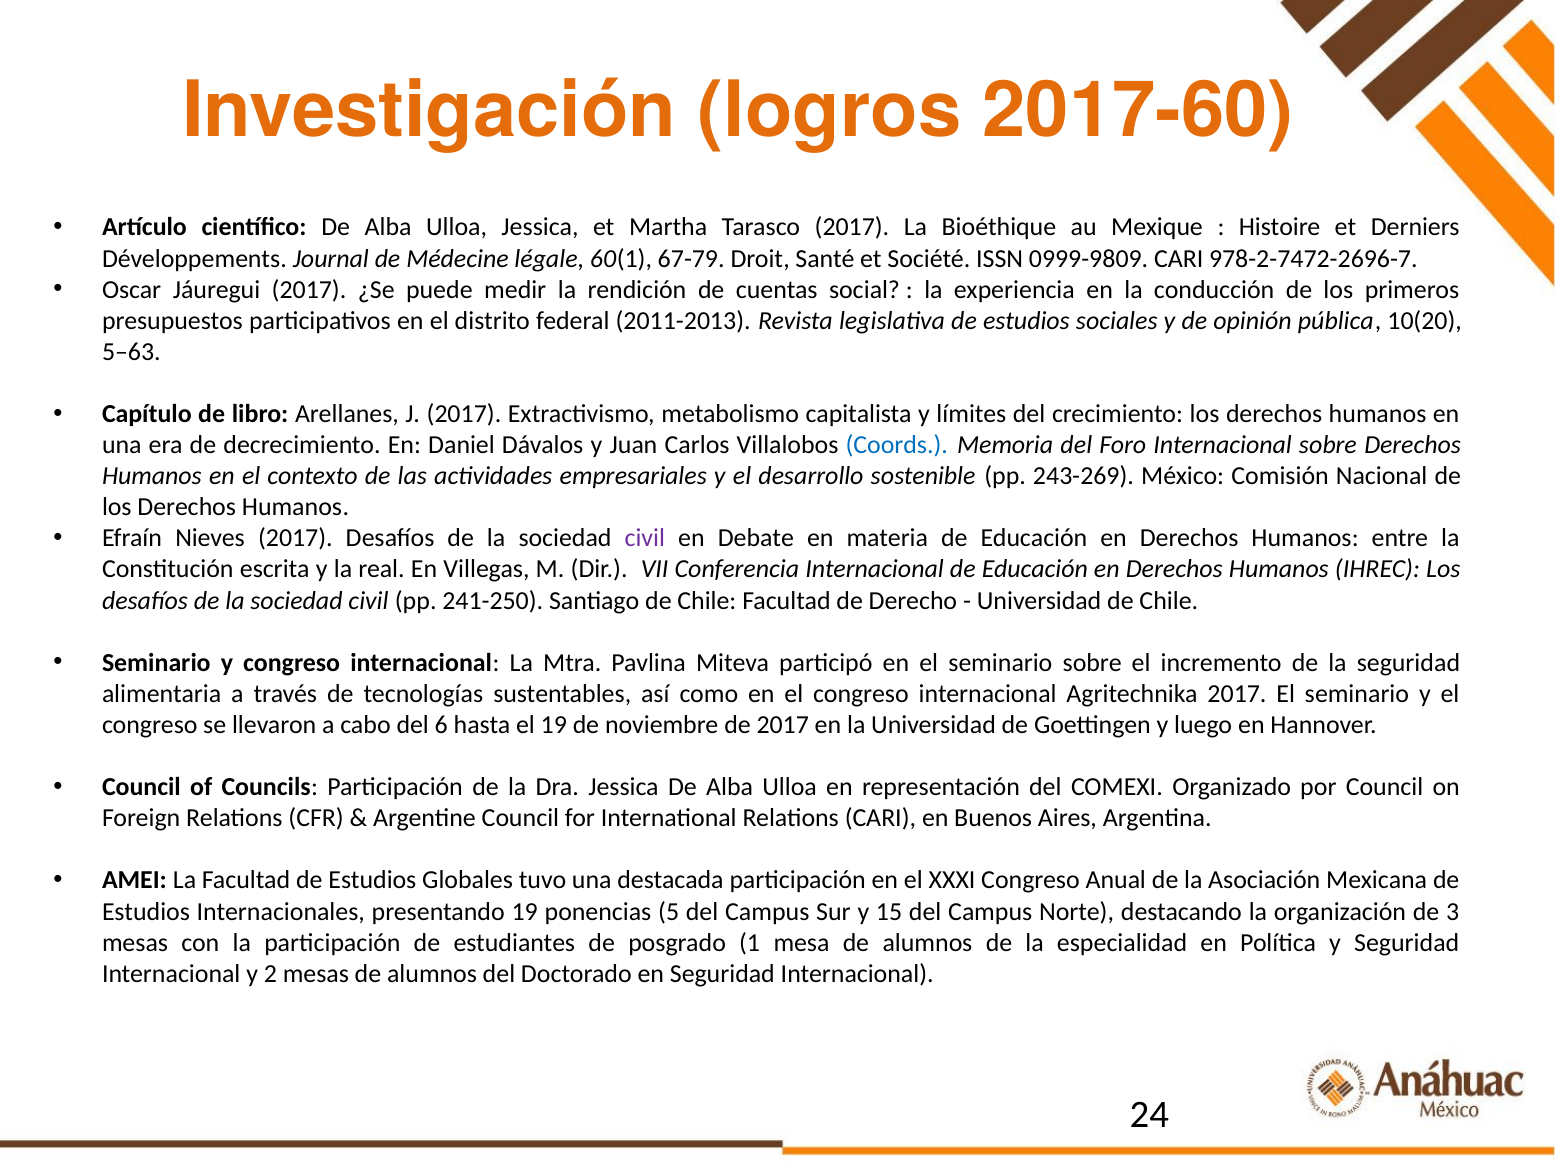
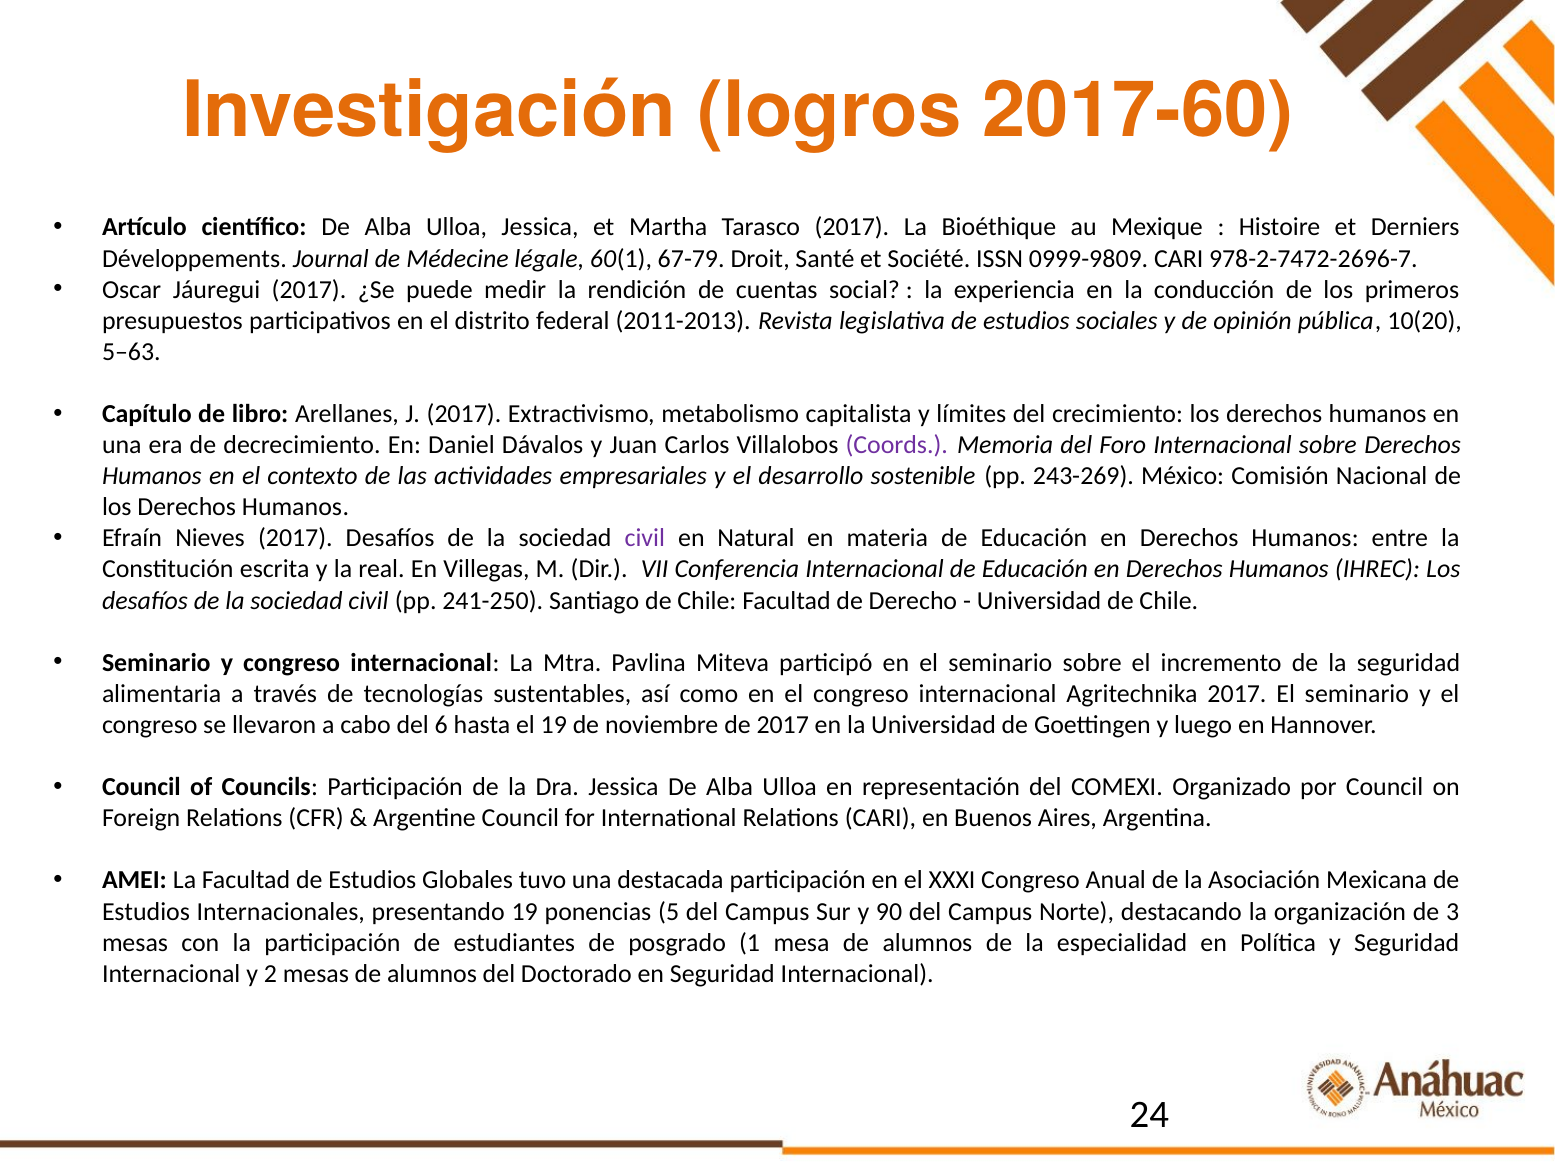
Coords colour: blue -> purple
Debate: Debate -> Natural
15: 15 -> 90
